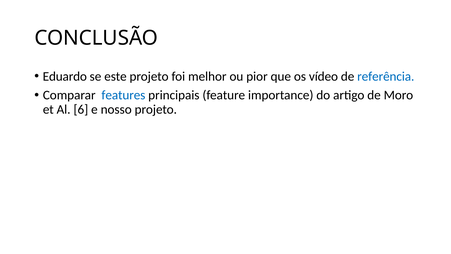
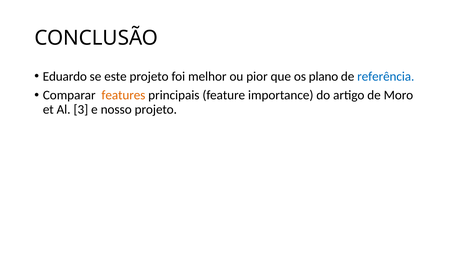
vídeo: vídeo -> plano
features colour: blue -> orange
6: 6 -> 3
